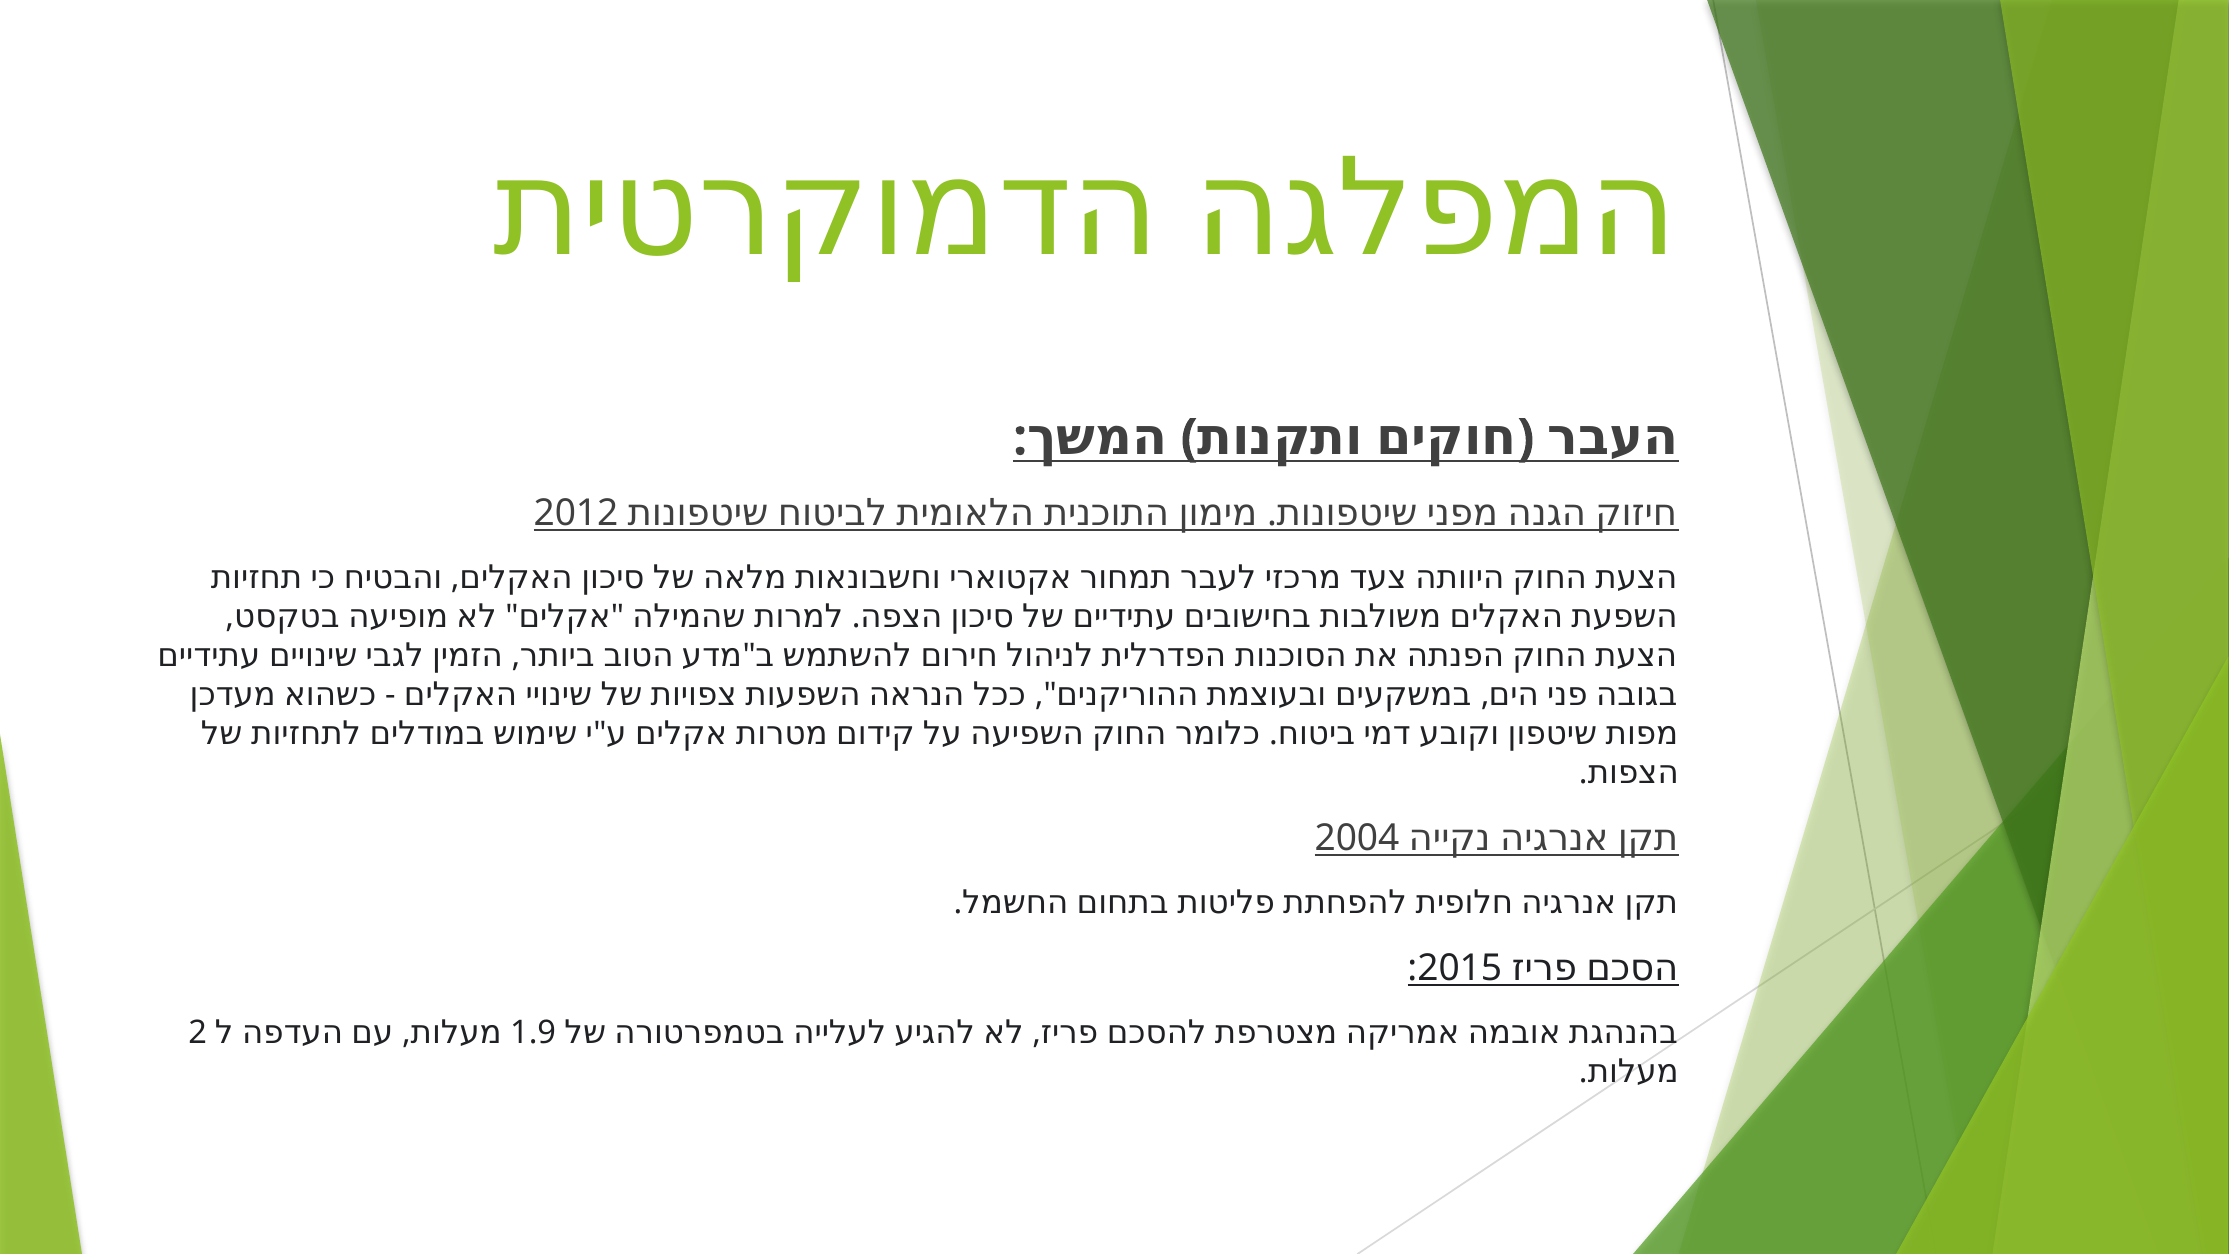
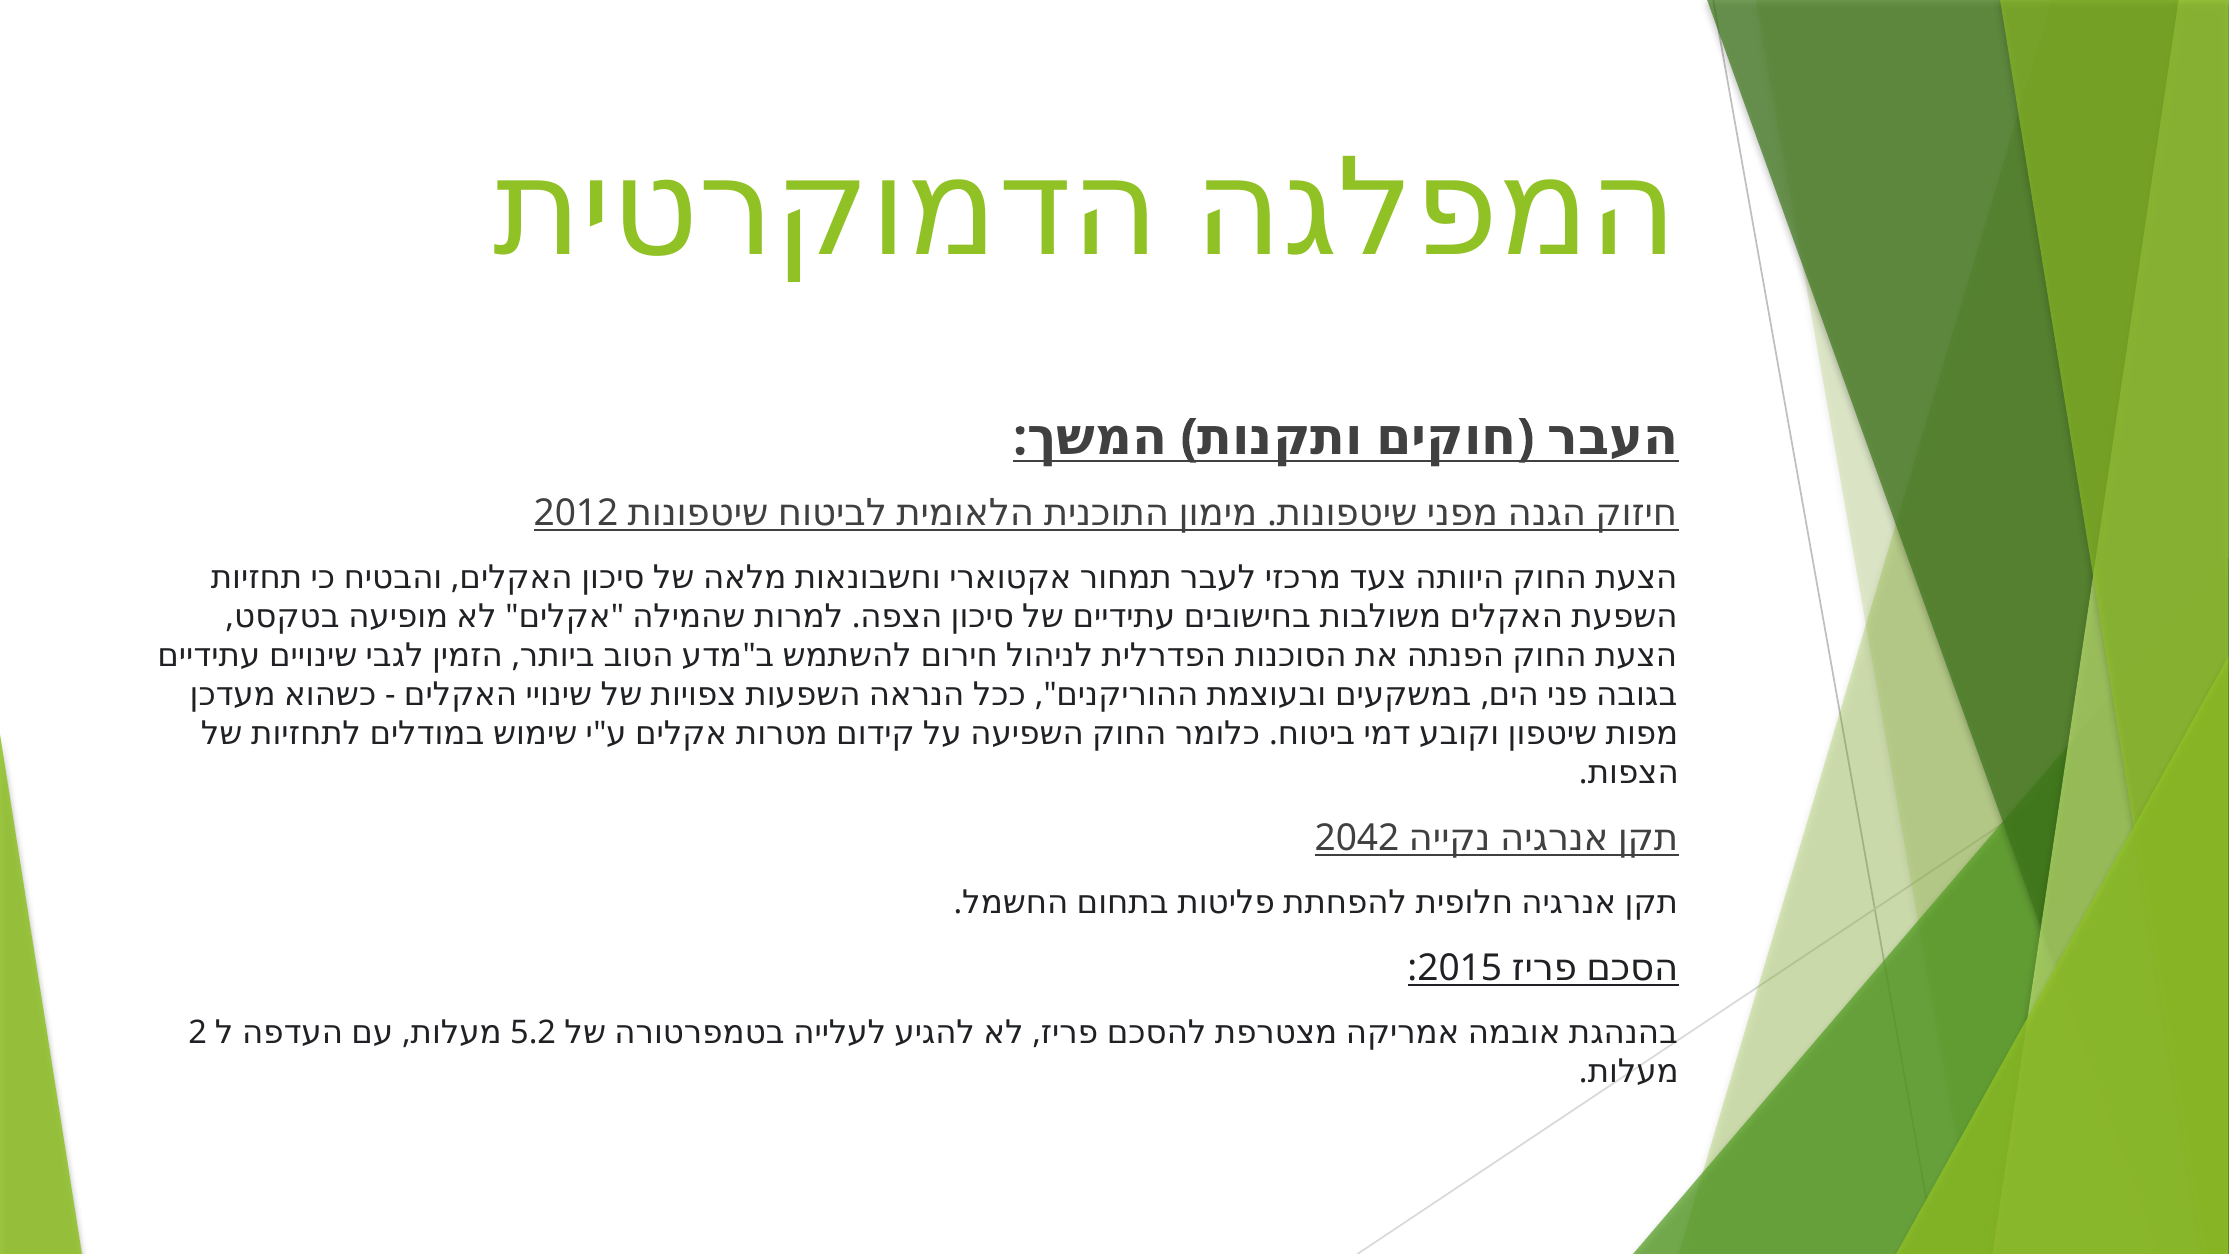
2004: 2004 -> 2042
1.9: 1.9 -> 5.2
